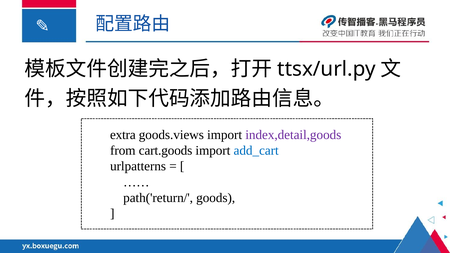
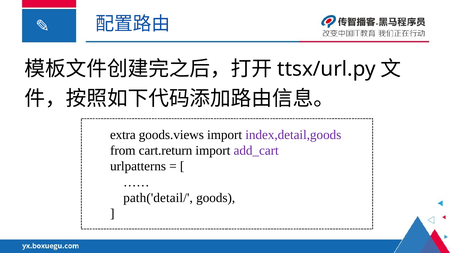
cart.goods: cart.goods -> cart.return
add_cart colour: blue -> purple
path('return/: path('return/ -> path('detail/
